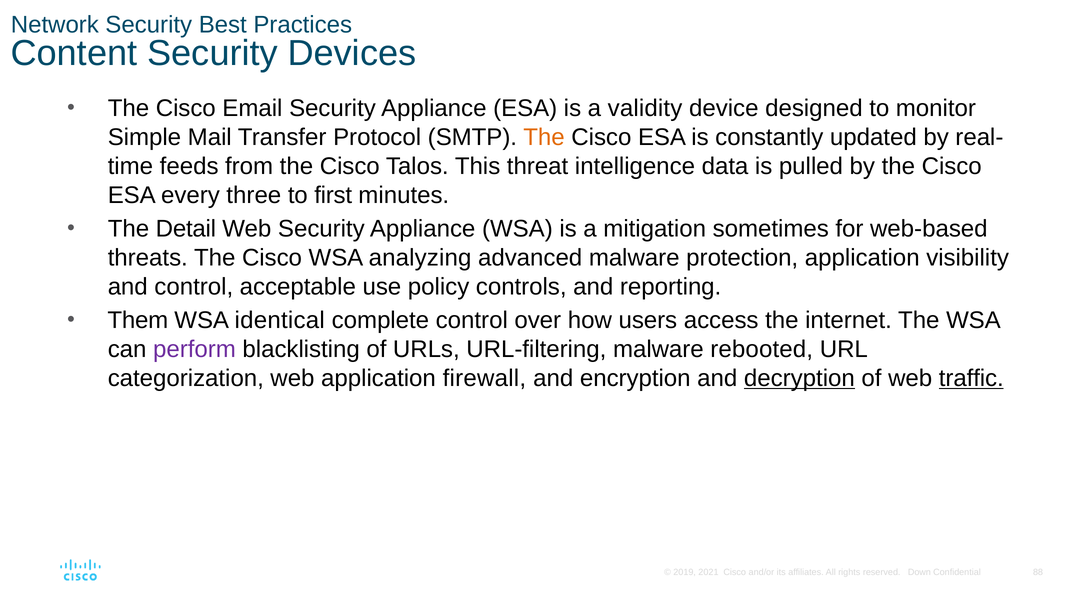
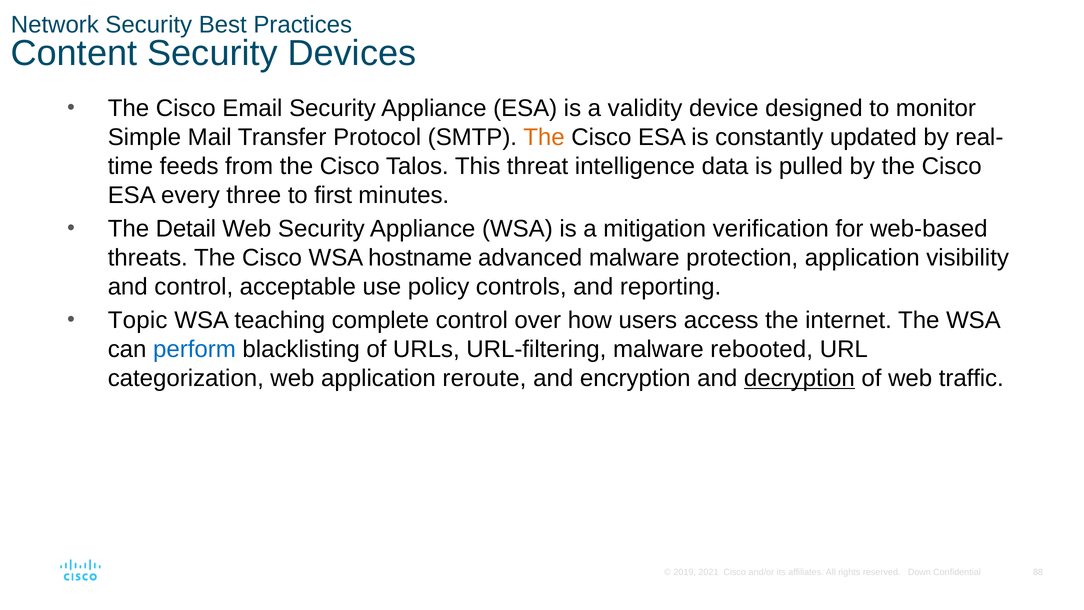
sometimes: sometimes -> verification
analyzing: analyzing -> hostname
Them: Them -> Topic
identical: identical -> teaching
perform colour: purple -> blue
firewall: firewall -> reroute
traffic underline: present -> none
